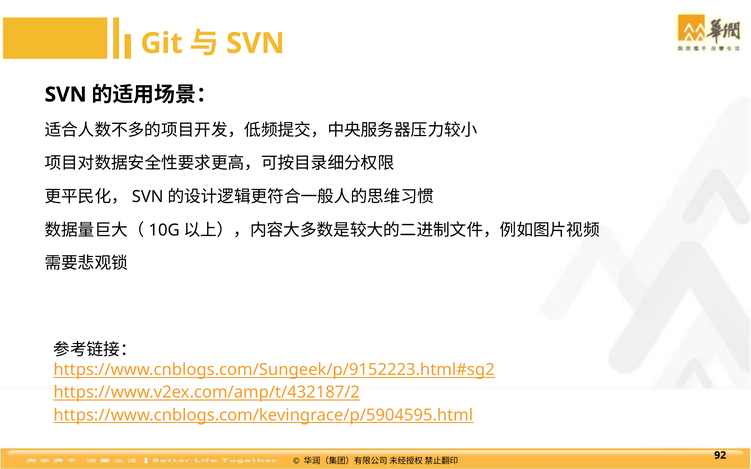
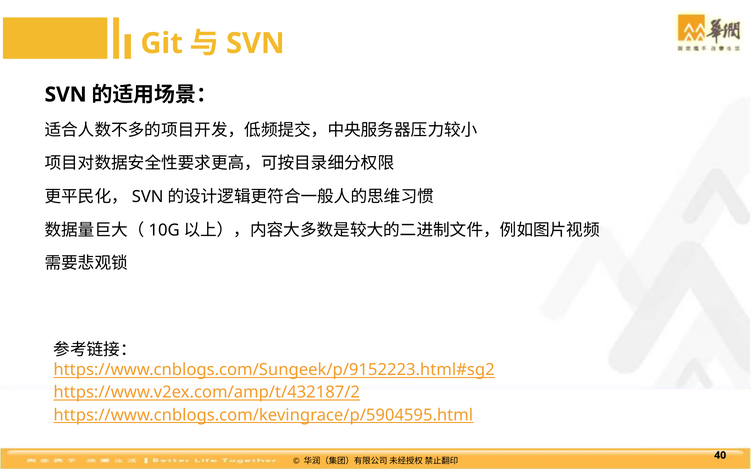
92: 92 -> 40
